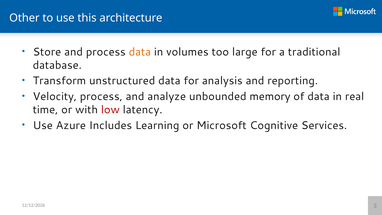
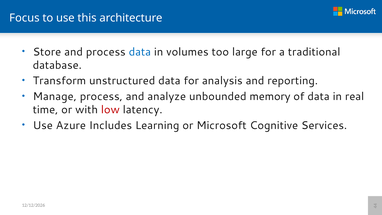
Other: Other -> Focus
data at (140, 52) colour: orange -> blue
Velocity: Velocity -> Manage
